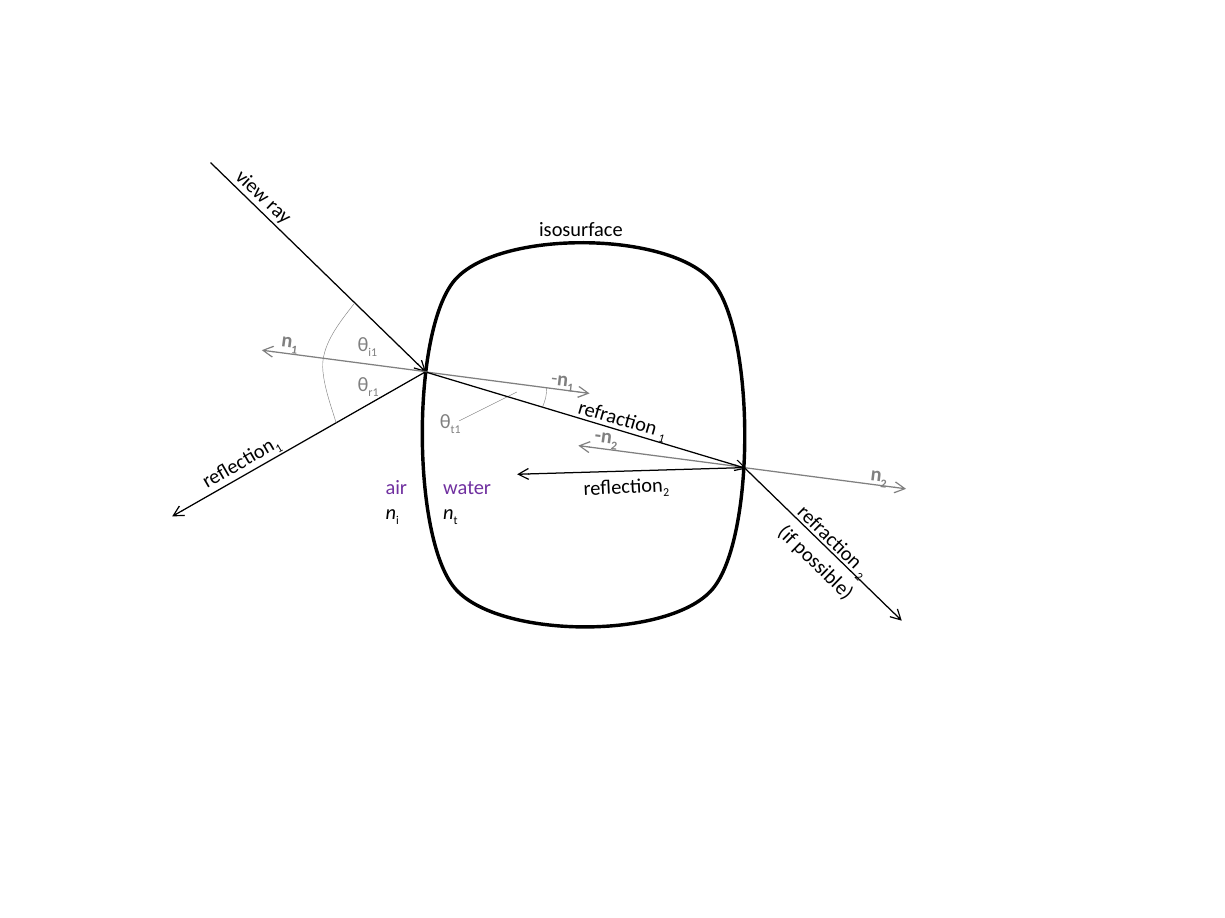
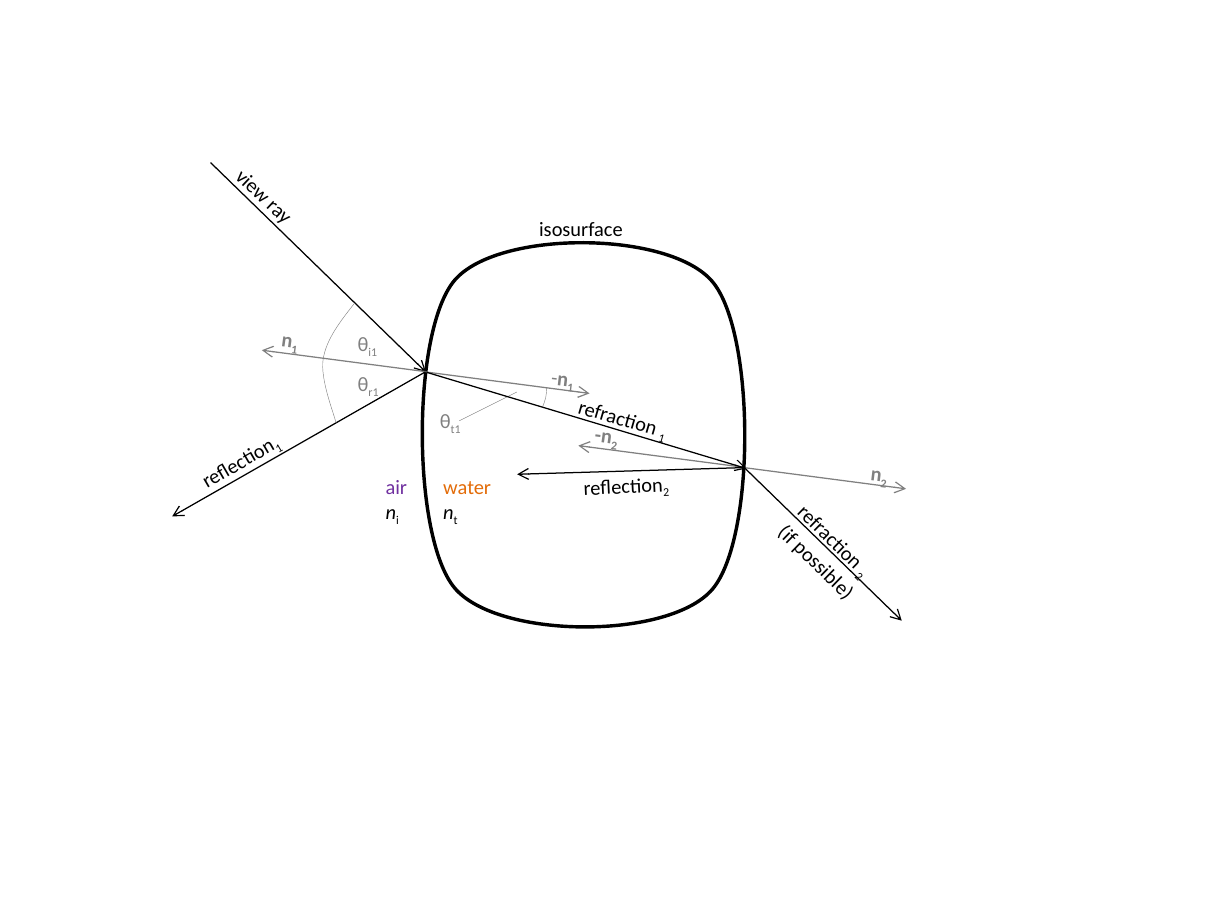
water colour: purple -> orange
